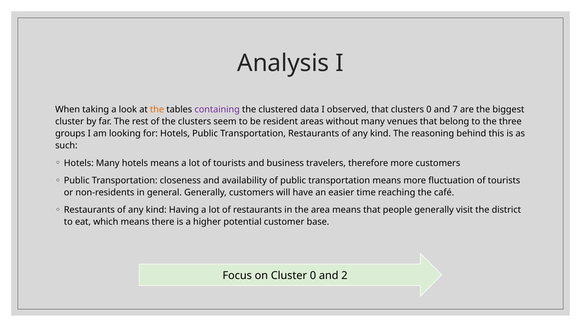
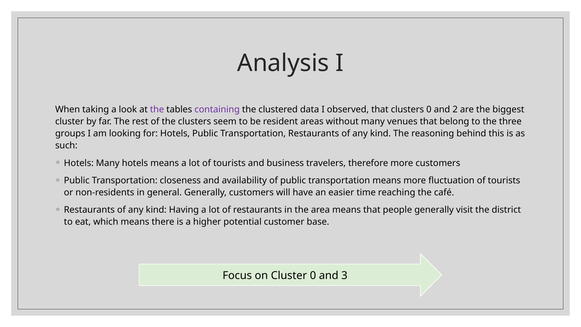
the at (157, 110) colour: orange -> purple
7: 7 -> 2
2: 2 -> 3
